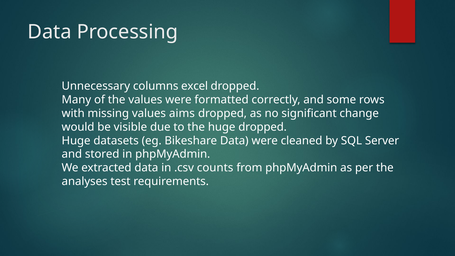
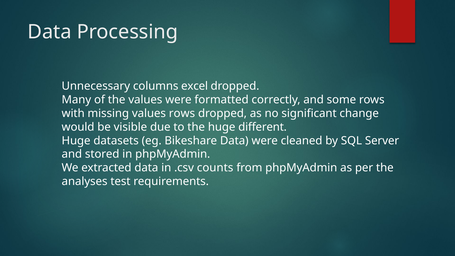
values aims: aims -> rows
huge dropped: dropped -> different
